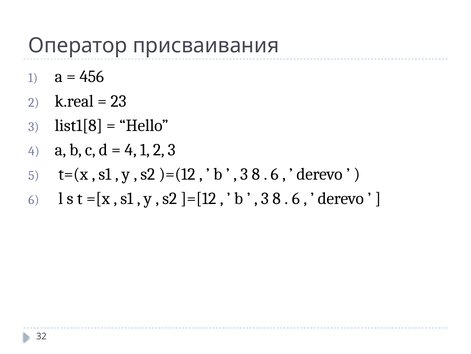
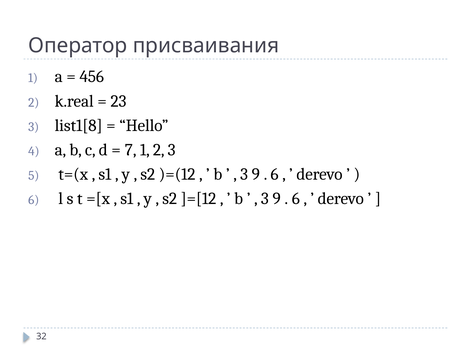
4 at (131, 150): 4 -> 7
8 at (256, 174): 8 -> 9
8 at (277, 198): 8 -> 9
